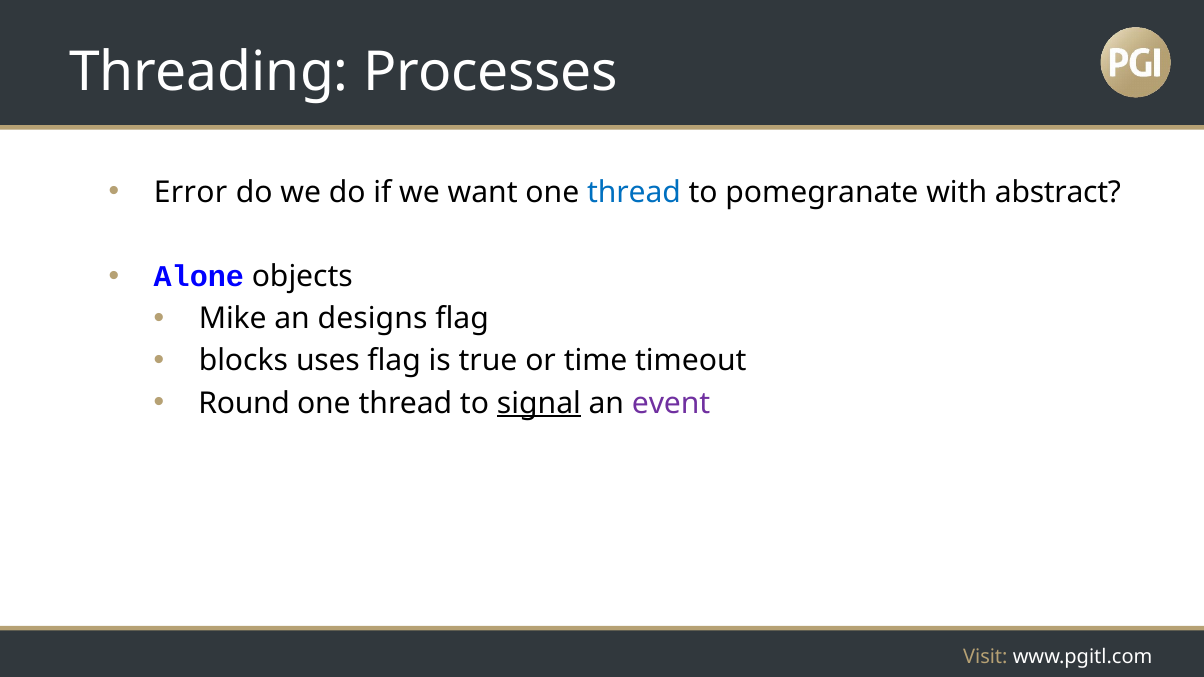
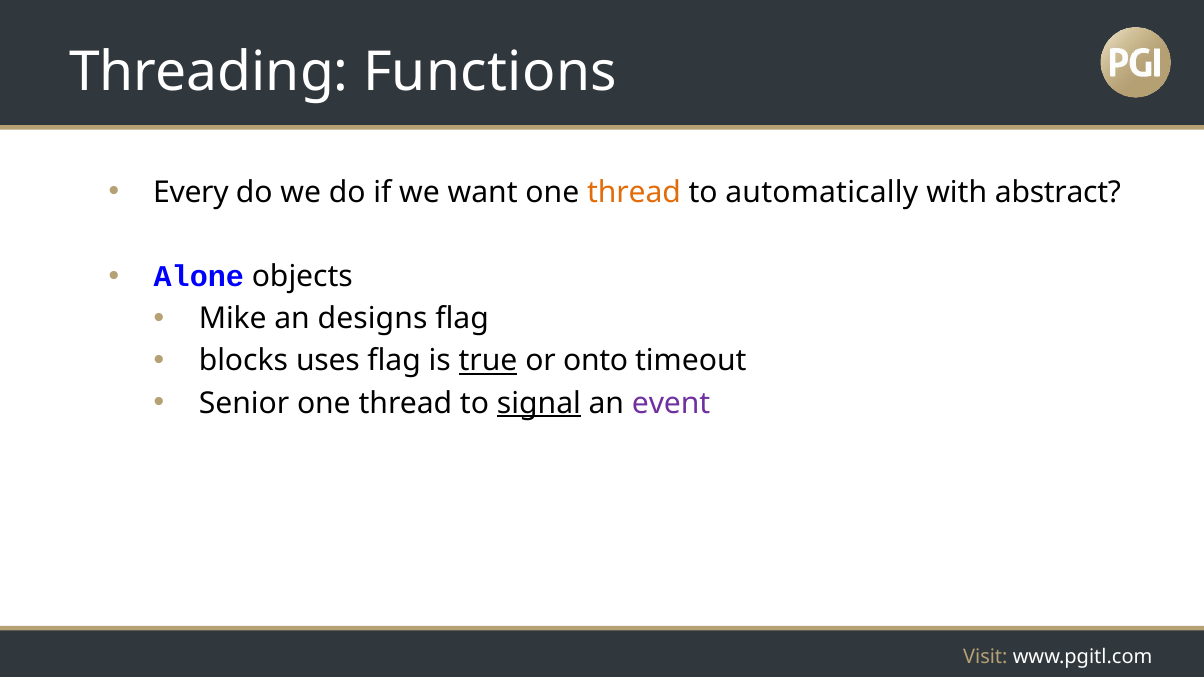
Processes: Processes -> Functions
Error: Error -> Every
thread at (634, 193) colour: blue -> orange
pomegranate: pomegranate -> automatically
true underline: none -> present
time: time -> onto
Round: Round -> Senior
